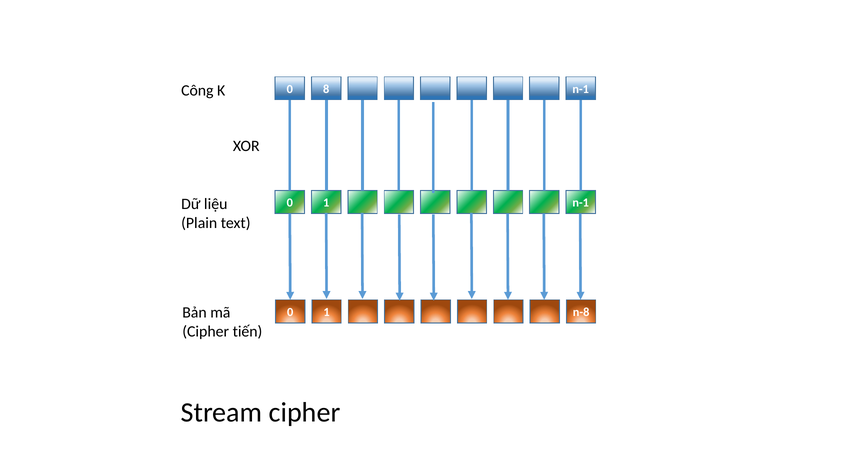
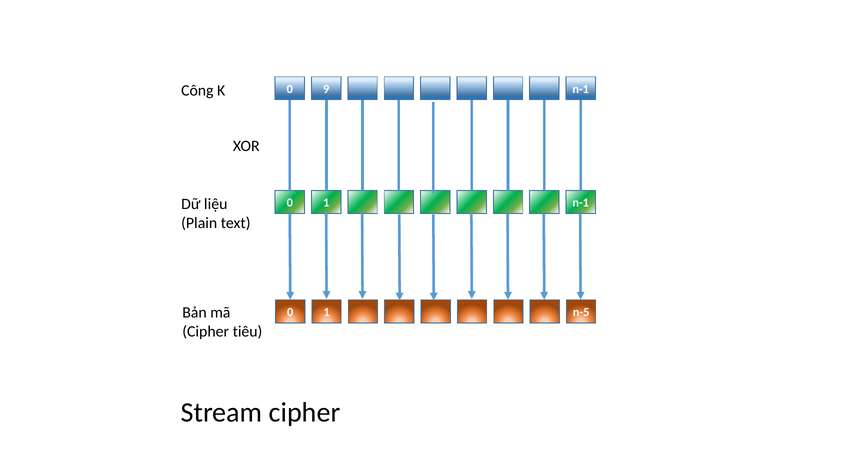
8: 8 -> 9
n-8: n-8 -> n-5
tiến: tiến -> tiêu
